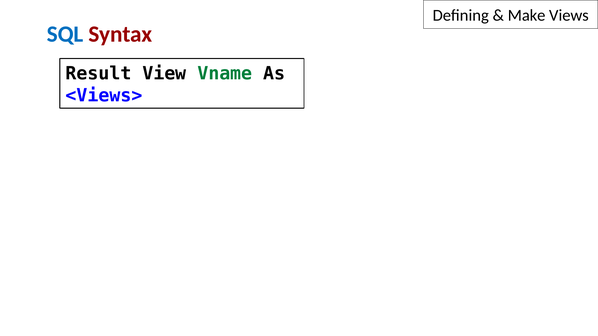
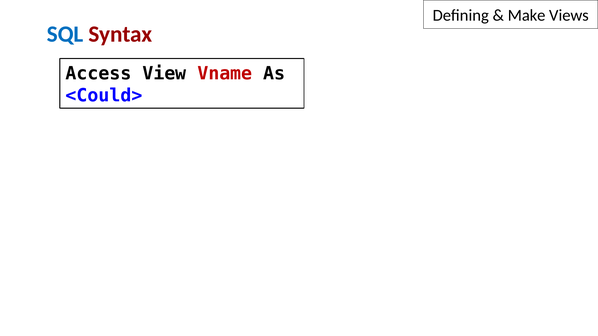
Result: Result -> Access
Vname colour: green -> red
<Views>: <Views> -> <Could>
